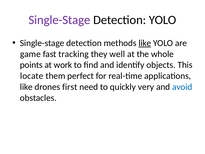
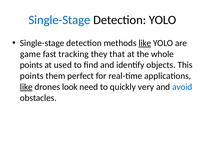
Single-Stage at (59, 20) colour: purple -> blue
well: well -> that
work: work -> used
locate at (32, 76): locate -> points
like at (26, 87) underline: none -> present
first: first -> look
